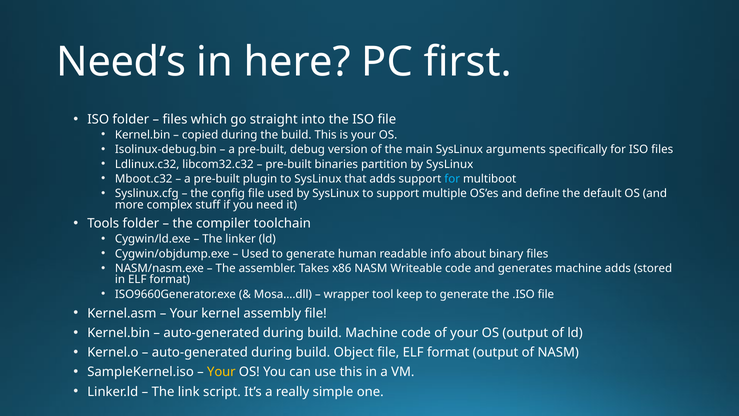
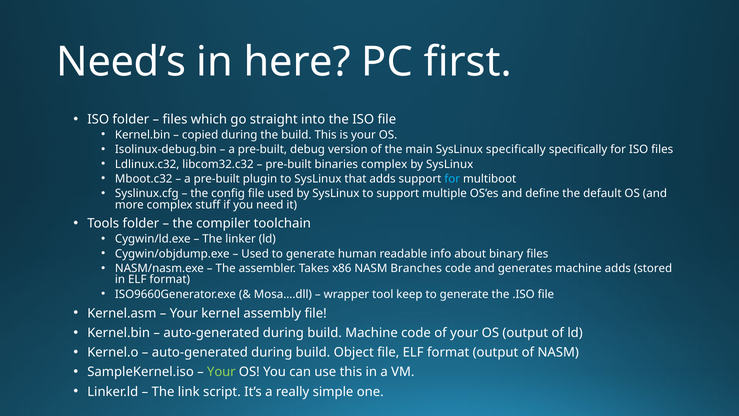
SysLinux arguments: arguments -> specifically
binaries partition: partition -> complex
Writeable: Writeable -> Branches
Your at (221, 372) colour: yellow -> light green
